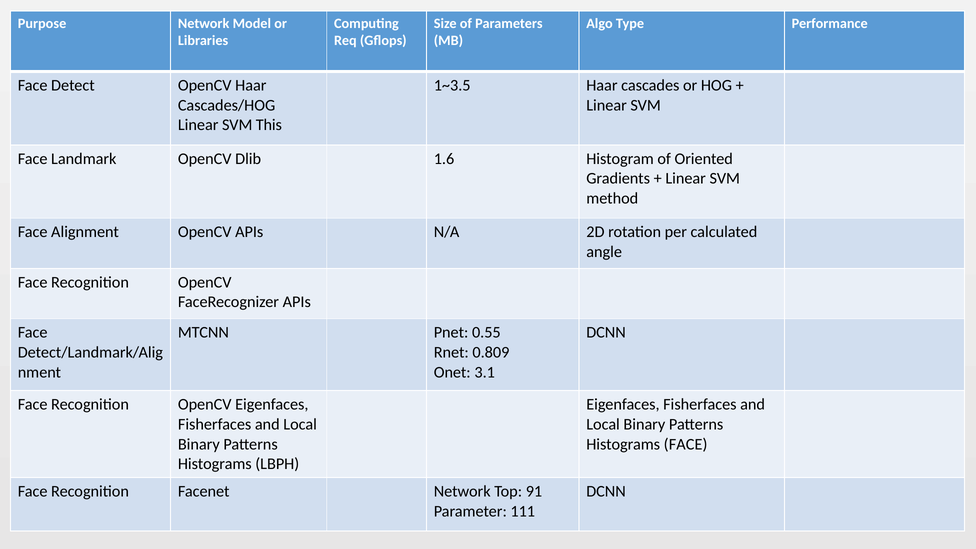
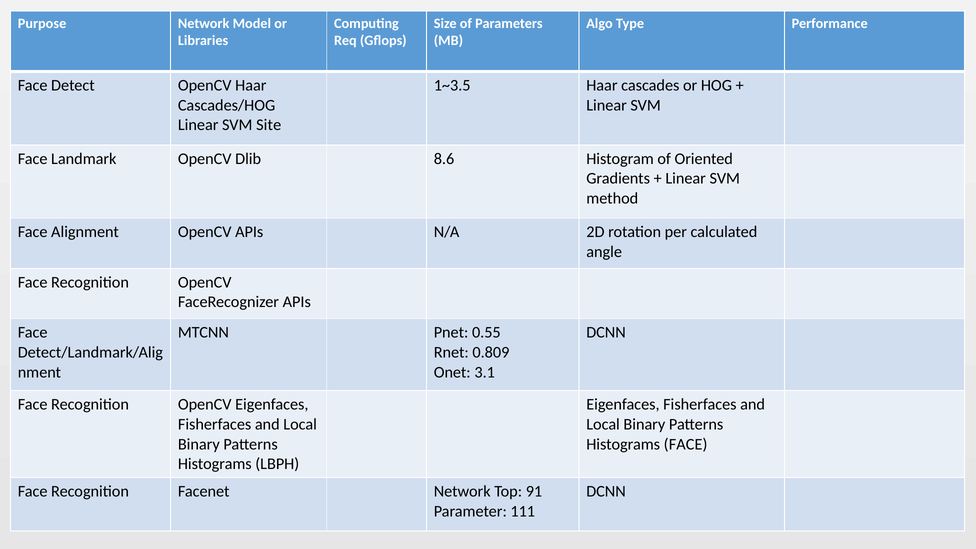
This: This -> Site
1.6: 1.6 -> 8.6
